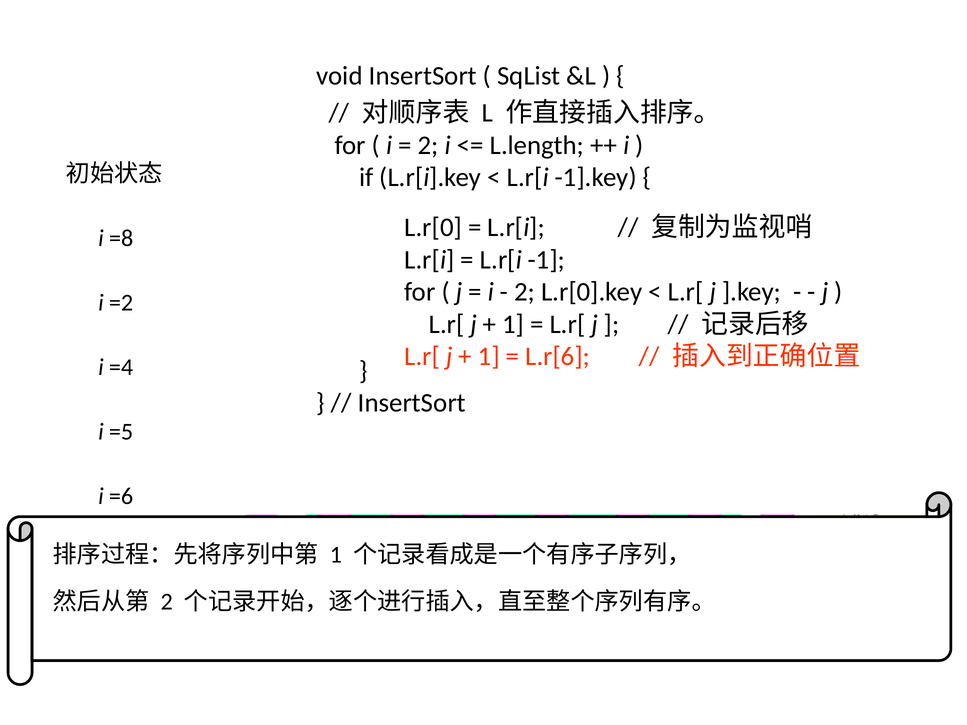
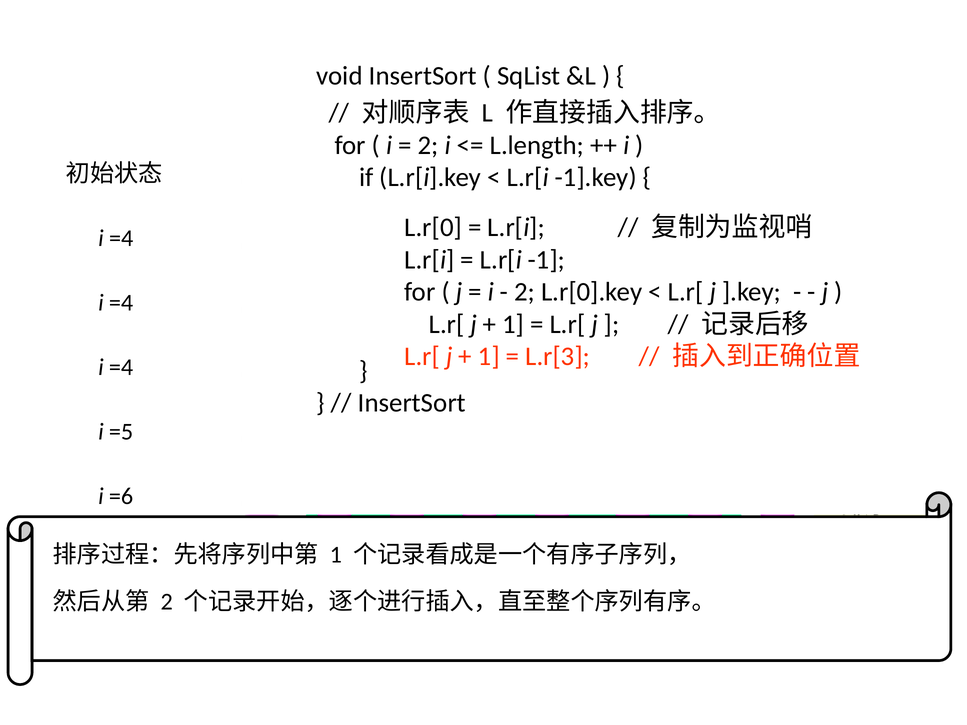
=8 at (121, 238): =8 -> =4
=2 at (121, 303): =2 -> =4
L.r[6: L.r[6 -> L.r[3
